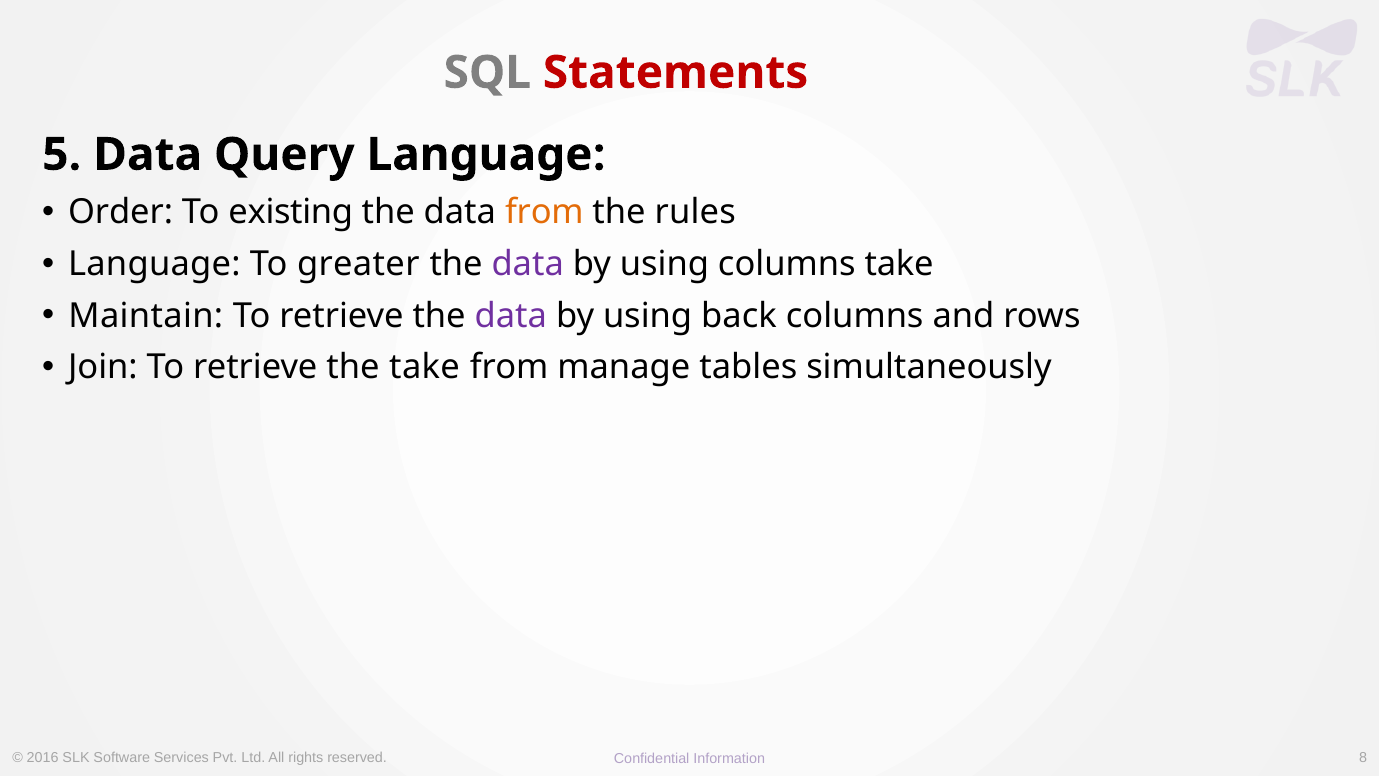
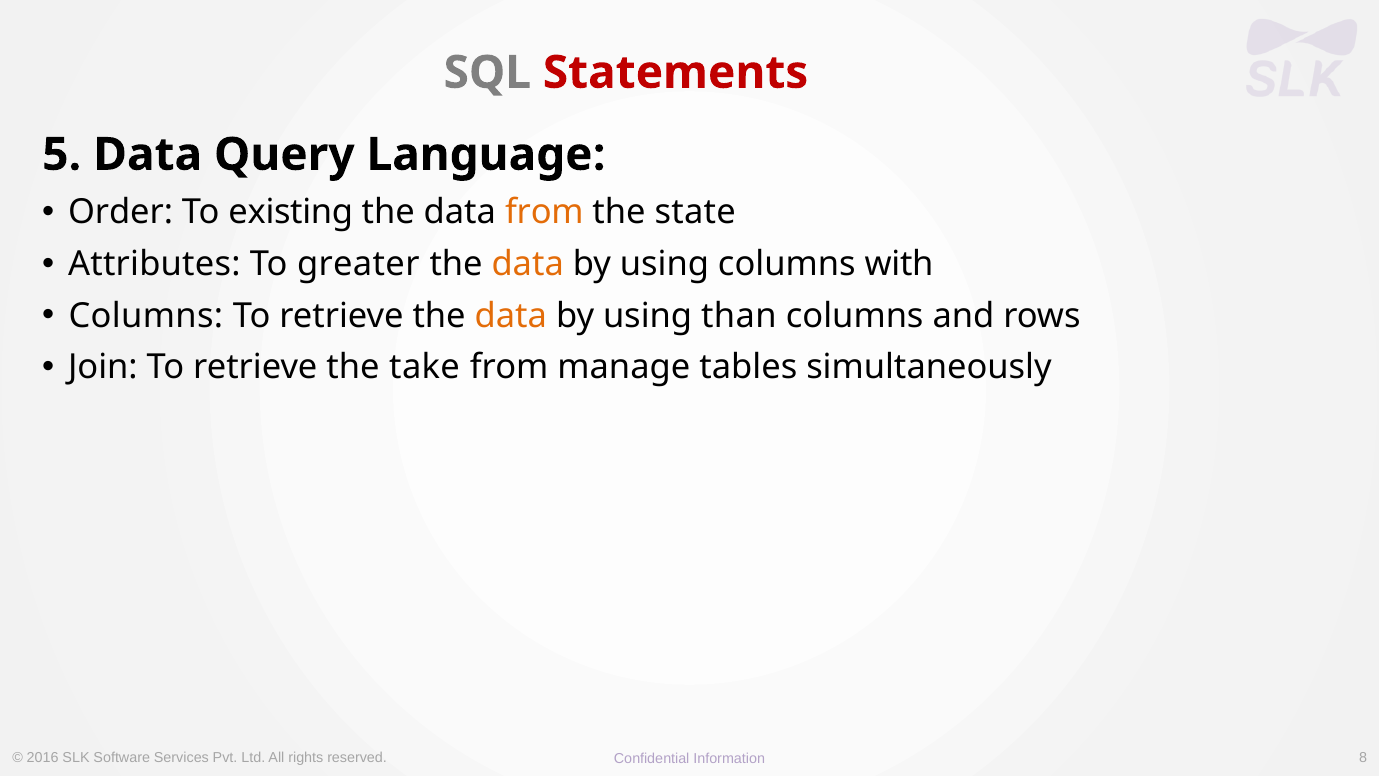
rules: rules -> state
Language at (154, 264): Language -> Attributes
data at (528, 264) colour: purple -> orange
columns take: take -> with
Maintain at (146, 316): Maintain -> Columns
data at (511, 316) colour: purple -> orange
back: back -> than
